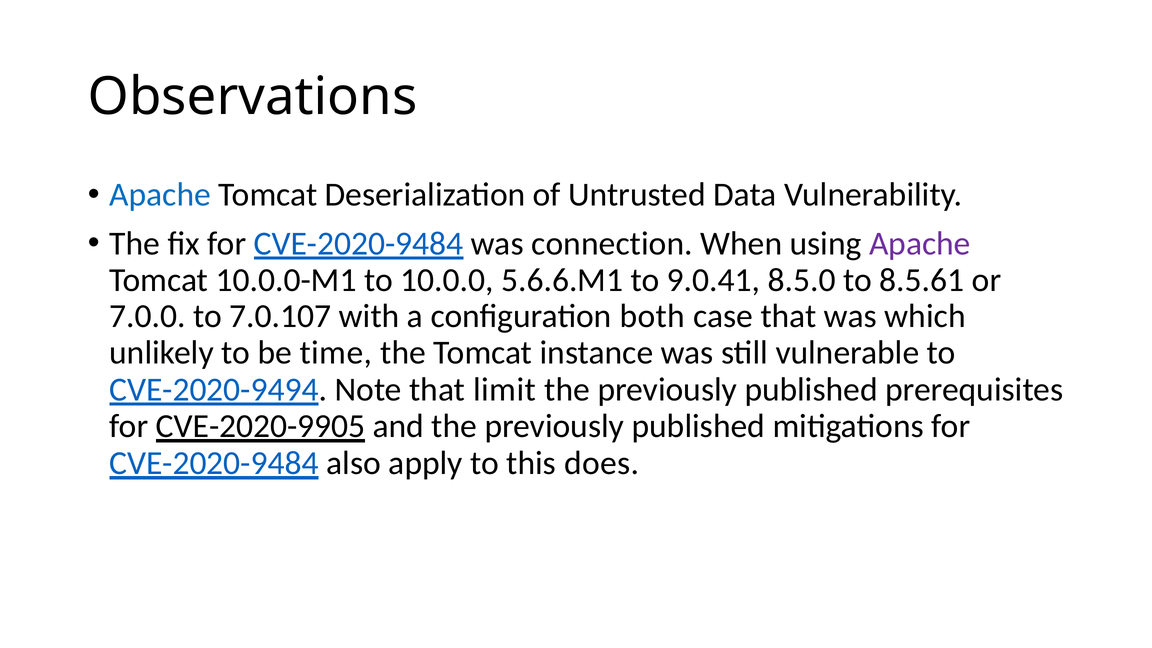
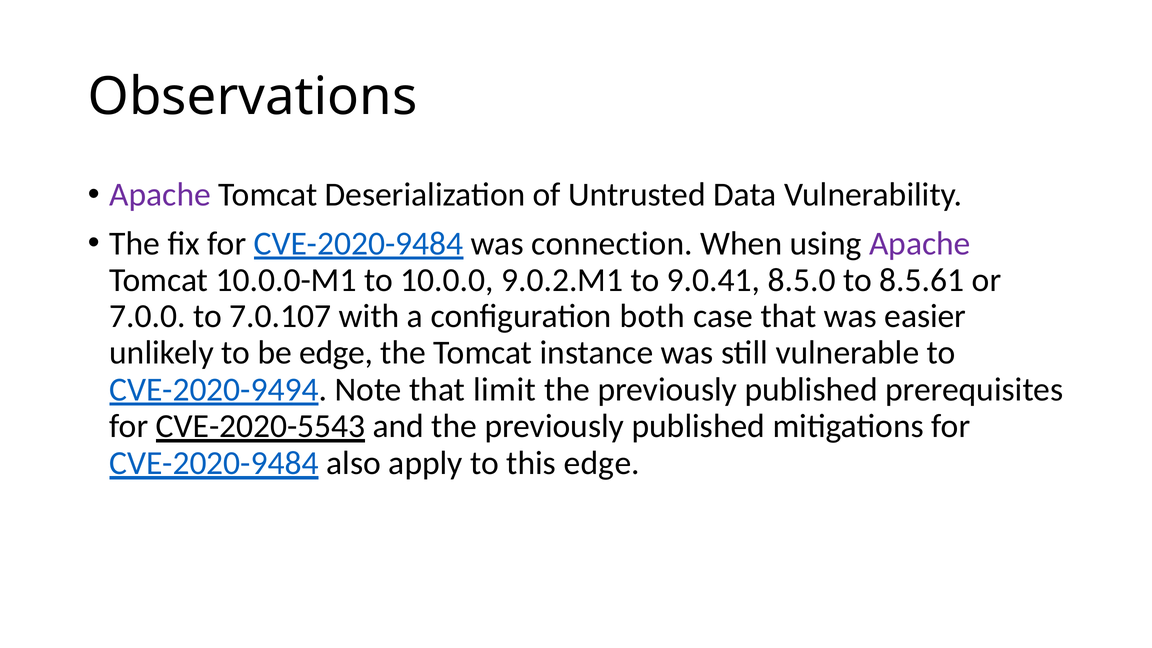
Apache at (160, 195) colour: blue -> purple
5.6.6.M1: 5.6.6.M1 -> 9.0.2.M1
which: which -> easier
be time: time -> edge
CVE-2020-9905: CVE-2020-9905 -> CVE-2020-5543
this does: does -> edge
